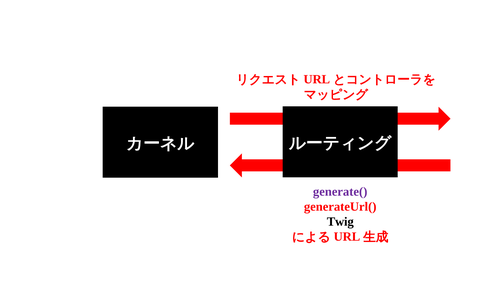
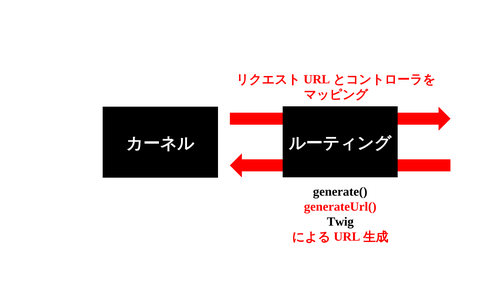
generate( colour: purple -> black
